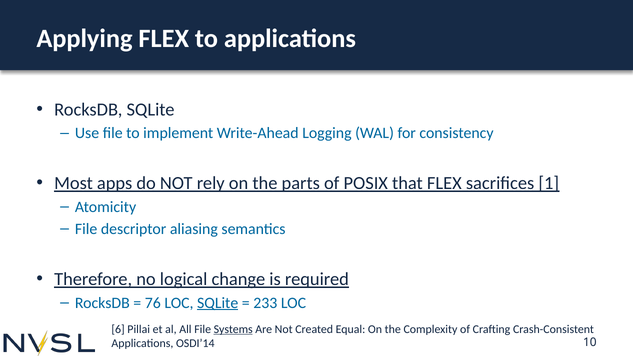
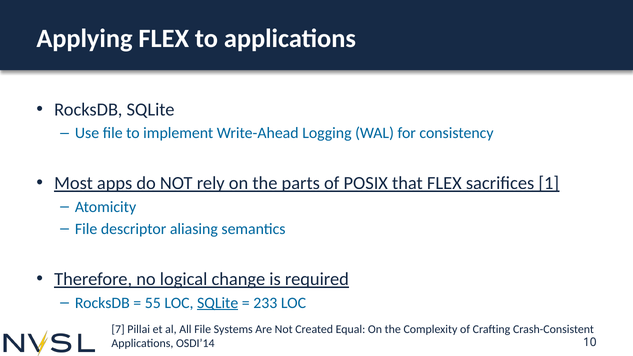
76: 76 -> 55
6: 6 -> 7
Systems underline: present -> none
